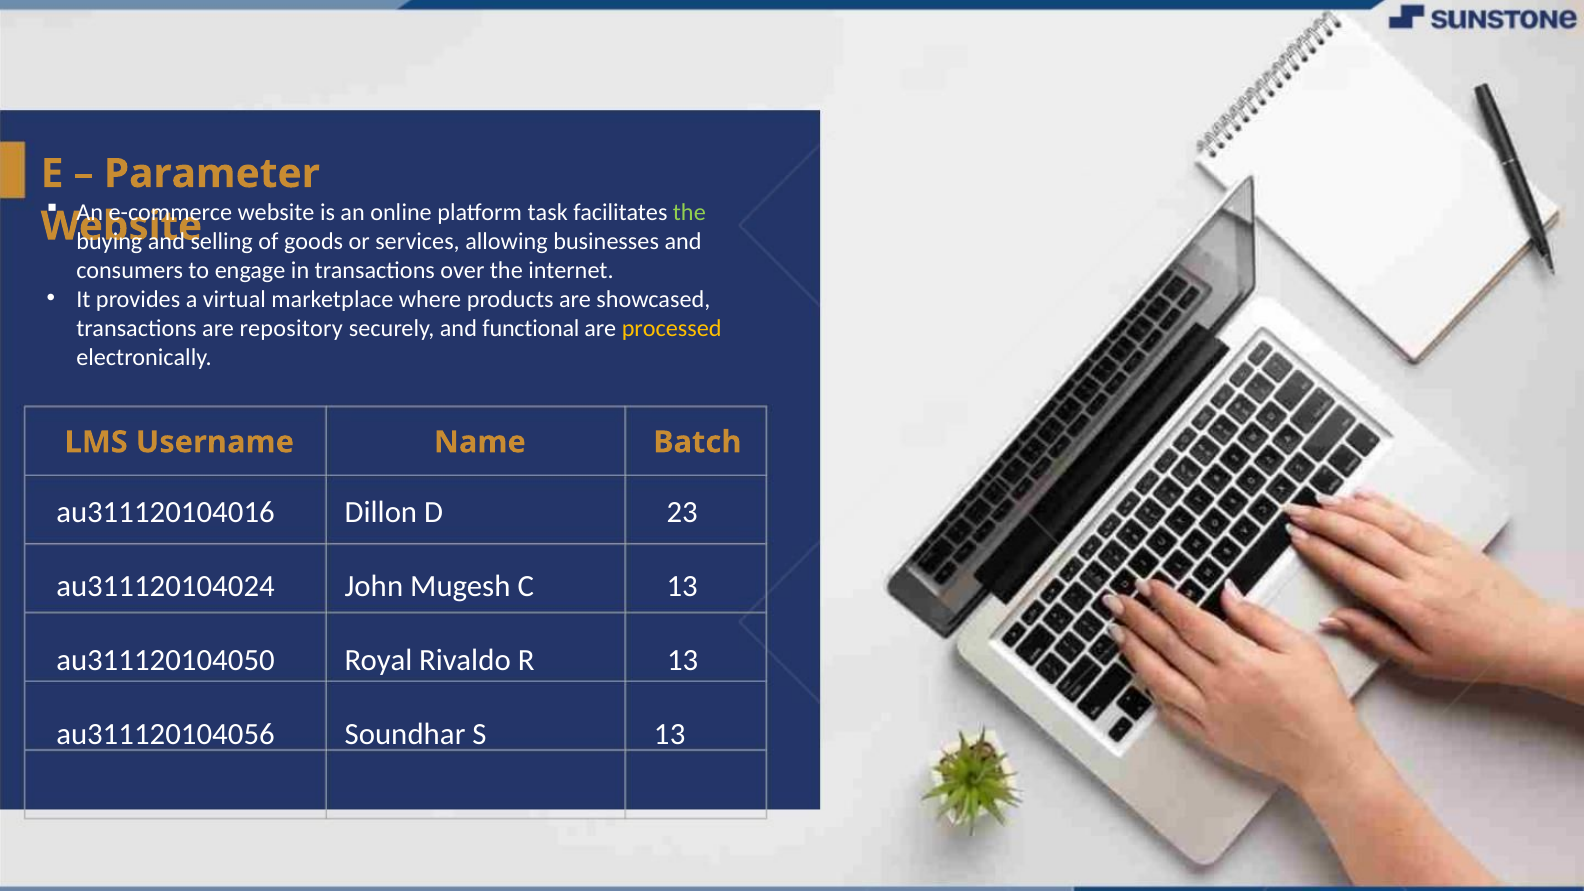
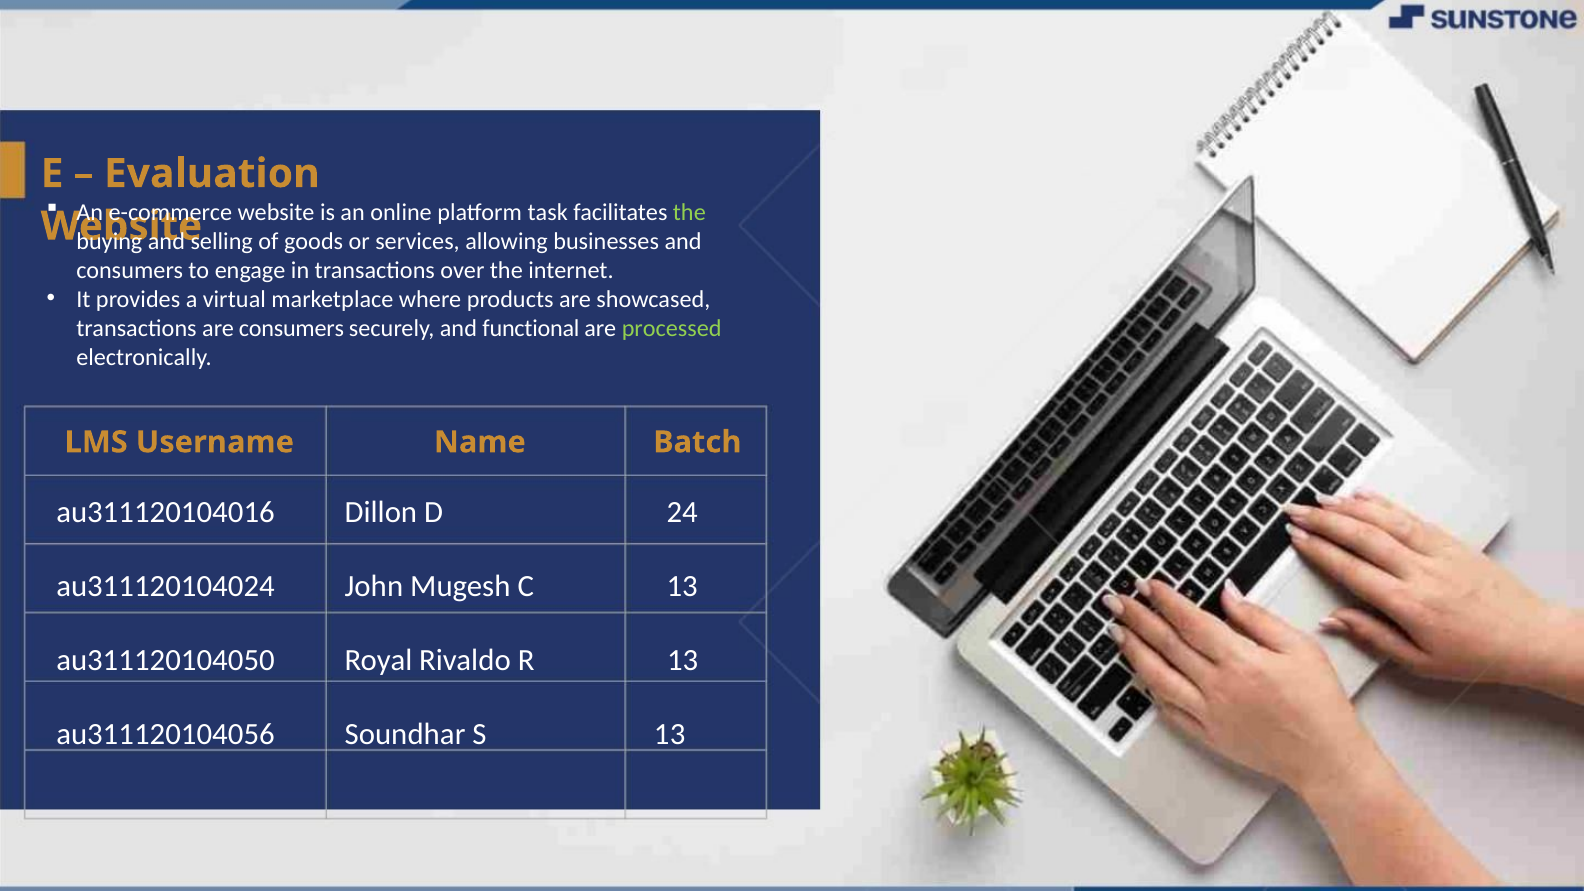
Parameter: Parameter -> Evaluation
are repository: repository -> consumers
processed colour: yellow -> light green
23: 23 -> 24
